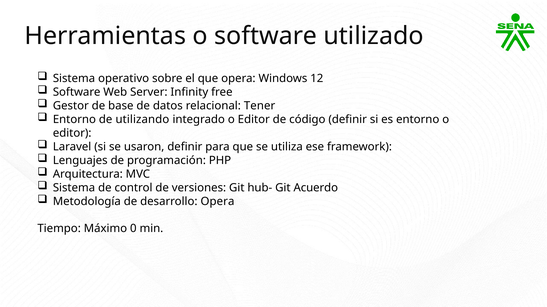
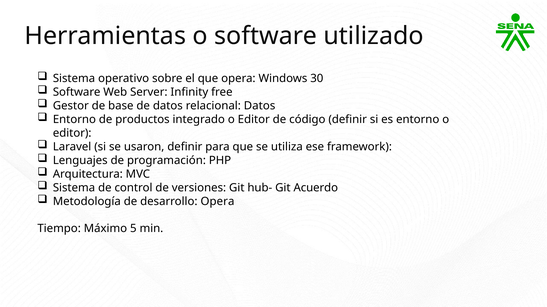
12: 12 -> 30
relacional Tener: Tener -> Datos
utilizando: utilizando -> productos
0: 0 -> 5
